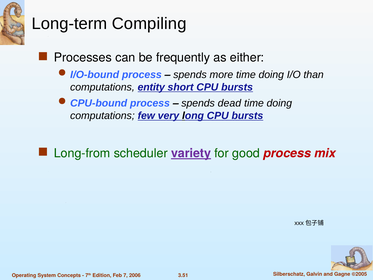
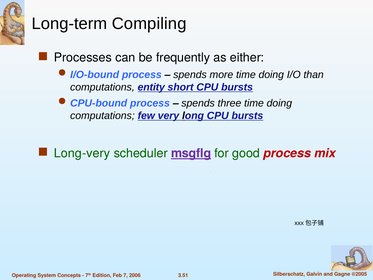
dead: dead -> three
Long-from: Long-from -> Long-very
variety: variety -> msgflg
